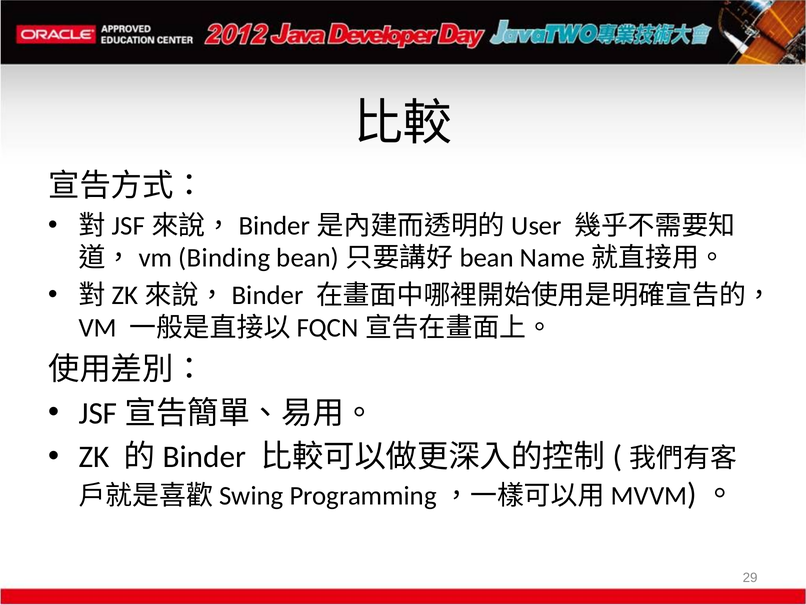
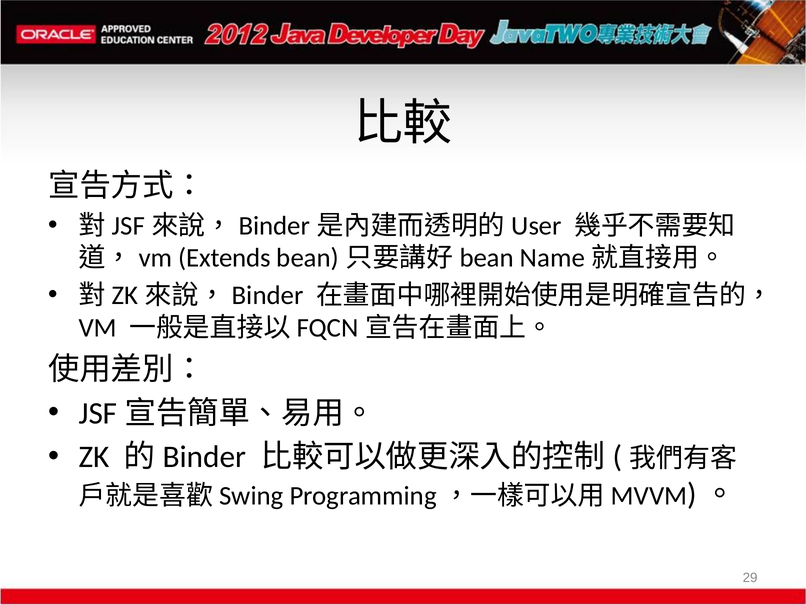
Binding: Binding -> Extends
